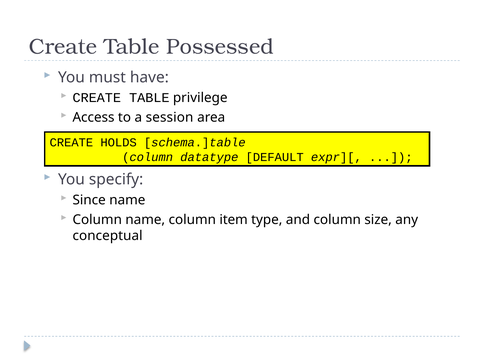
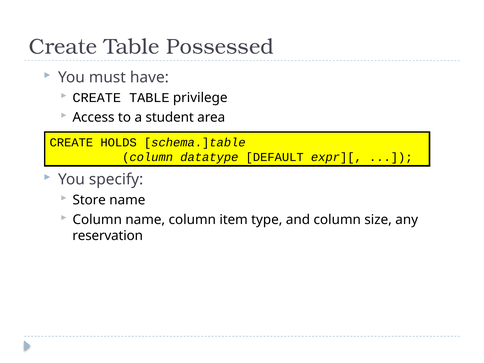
session: session -> student
Since: Since -> Store
conceptual: conceptual -> reservation
